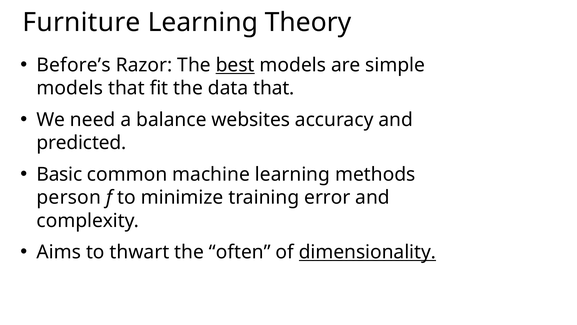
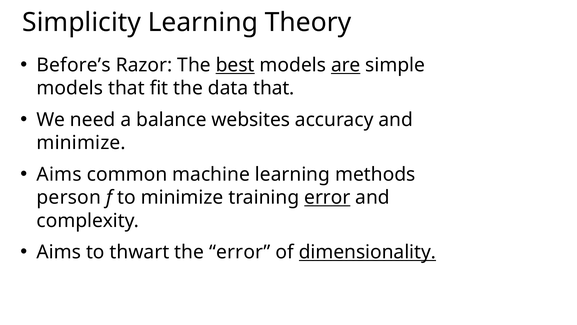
Furniture: Furniture -> Simplicity
are underline: none -> present
predicted at (81, 143): predicted -> minimize
Basic at (59, 174): Basic -> Aims
error at (327, 197) underline: none -> present
the often: often -> error
